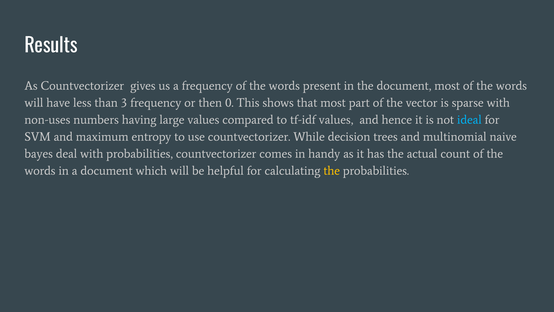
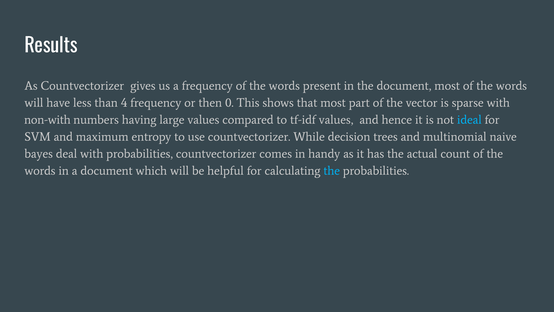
3: 3 -> 4
non-uses: non-uses -> non-with
the at (332, 171) colour: yellow -> light blue
